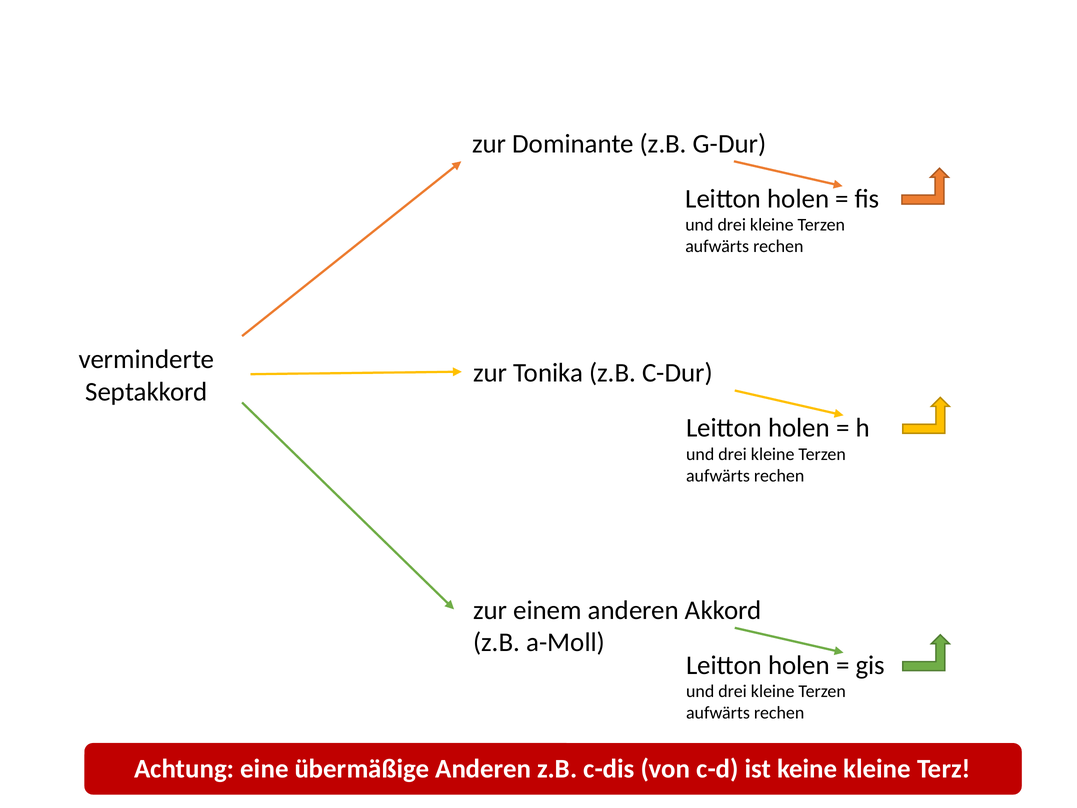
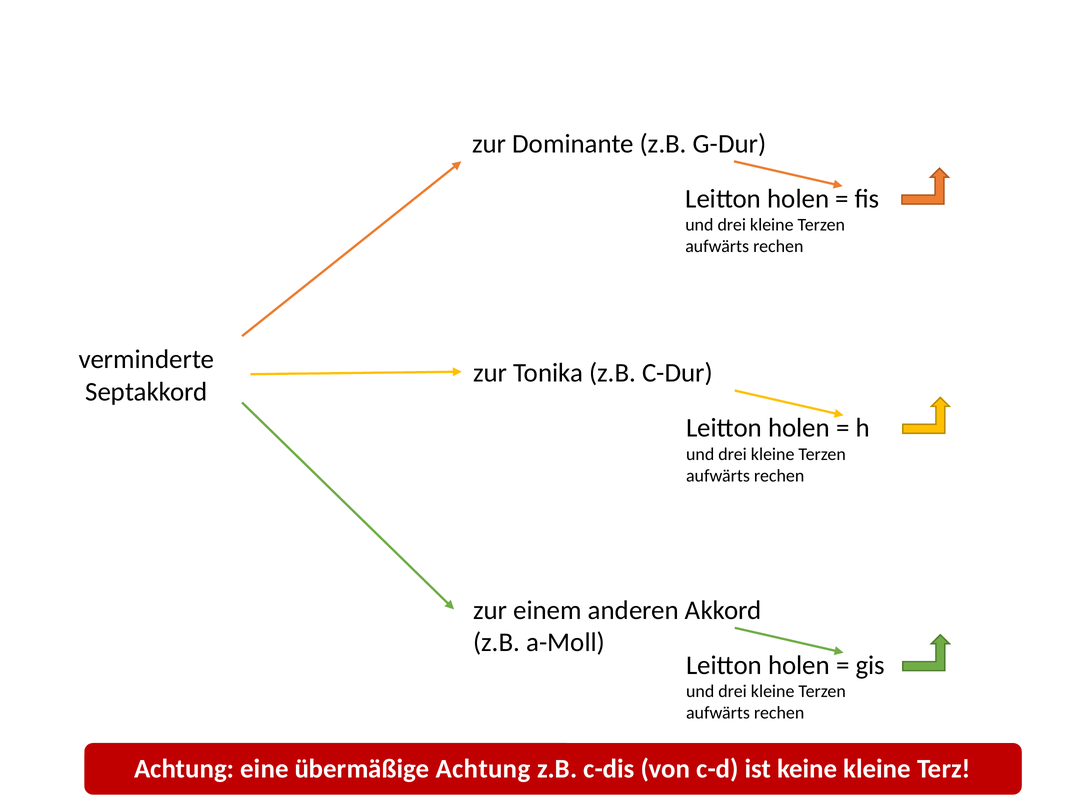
übermäßige Anderen: Anderen -> Achtung
